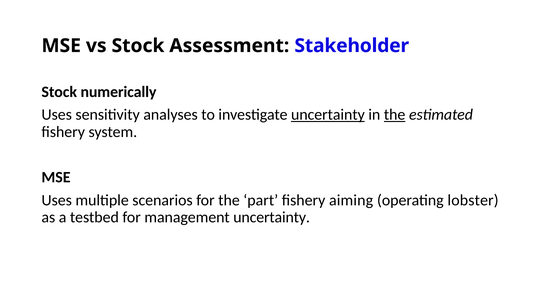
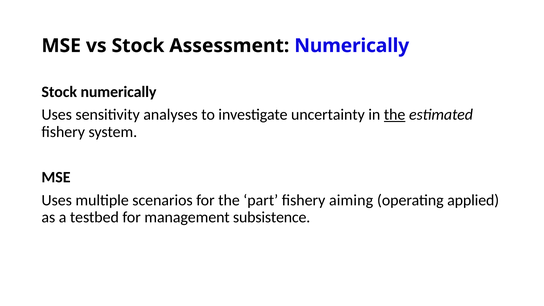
Assessment Stakeholder: Stakeholder -> Numerically
uncertainty at (328, 115) underline: present -> none
lobster: lobster -> applied
management uncertainty: uncertainty -> subsistence
